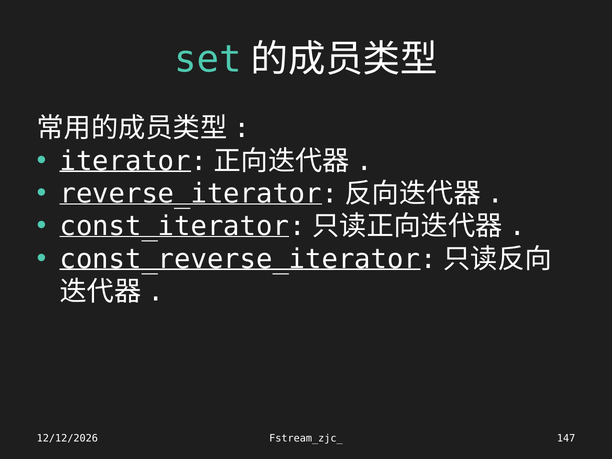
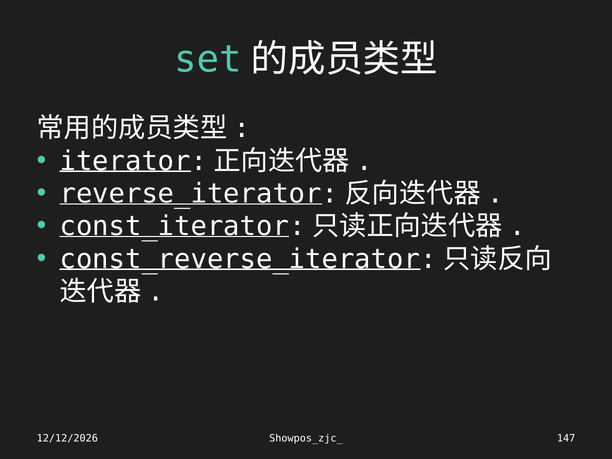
Fstream_zjc_: Fstream_zjc_ -> Showpos_zjc_
